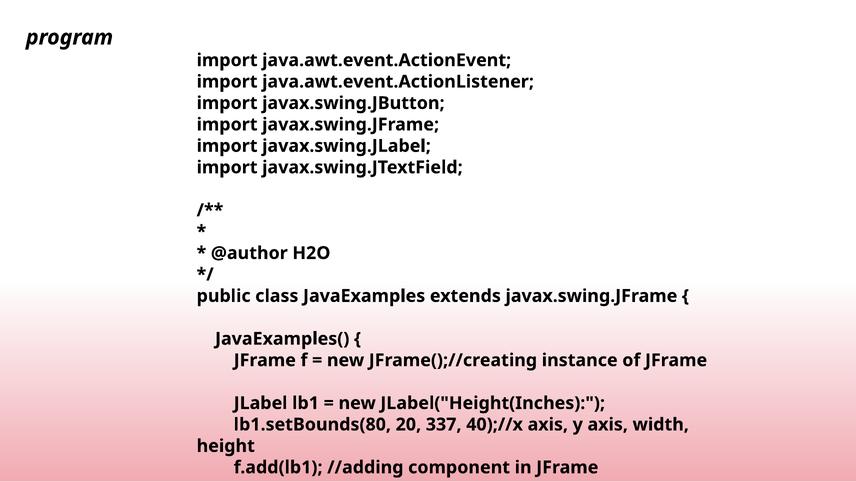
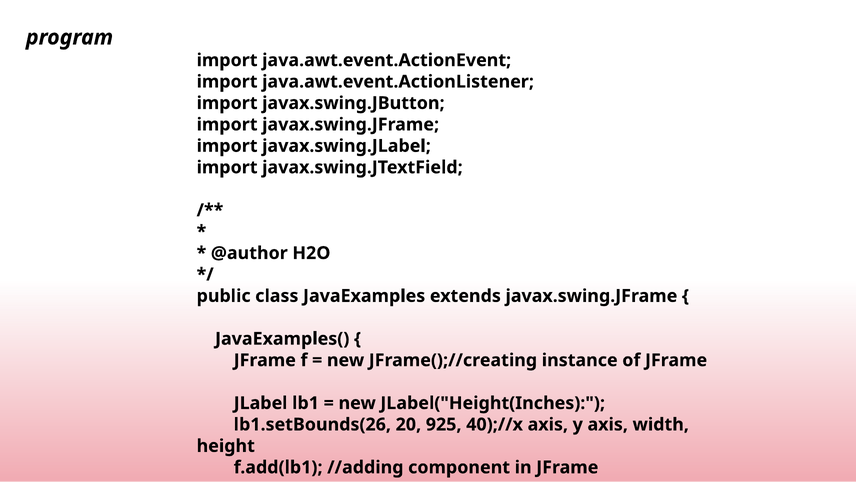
lb1.setBounds(80: lb1.setBounds(80 -> lb1.setBounds(26
337: 337 -> 925
